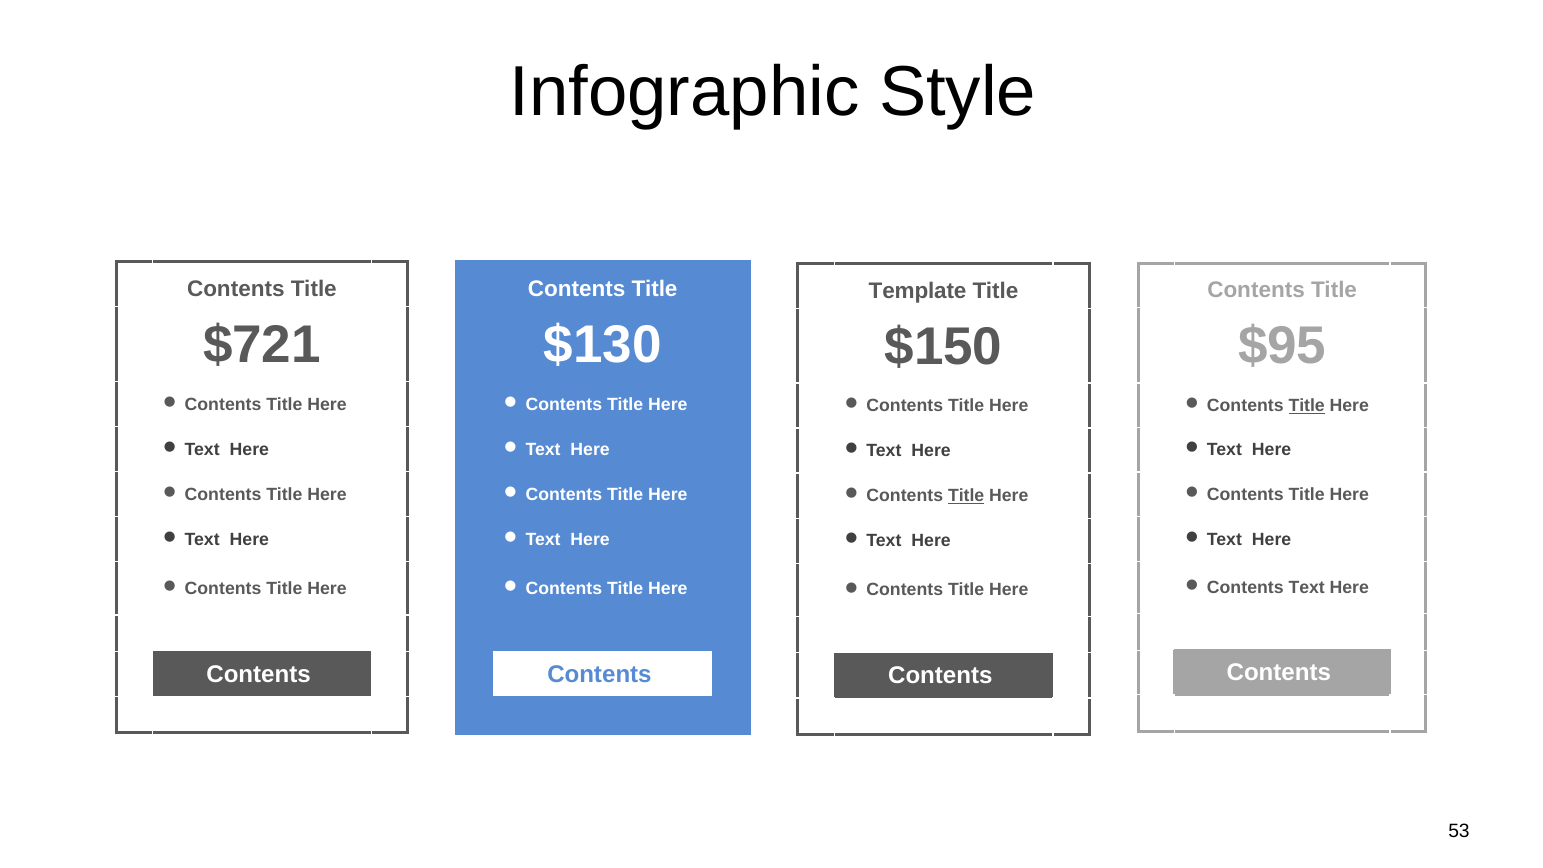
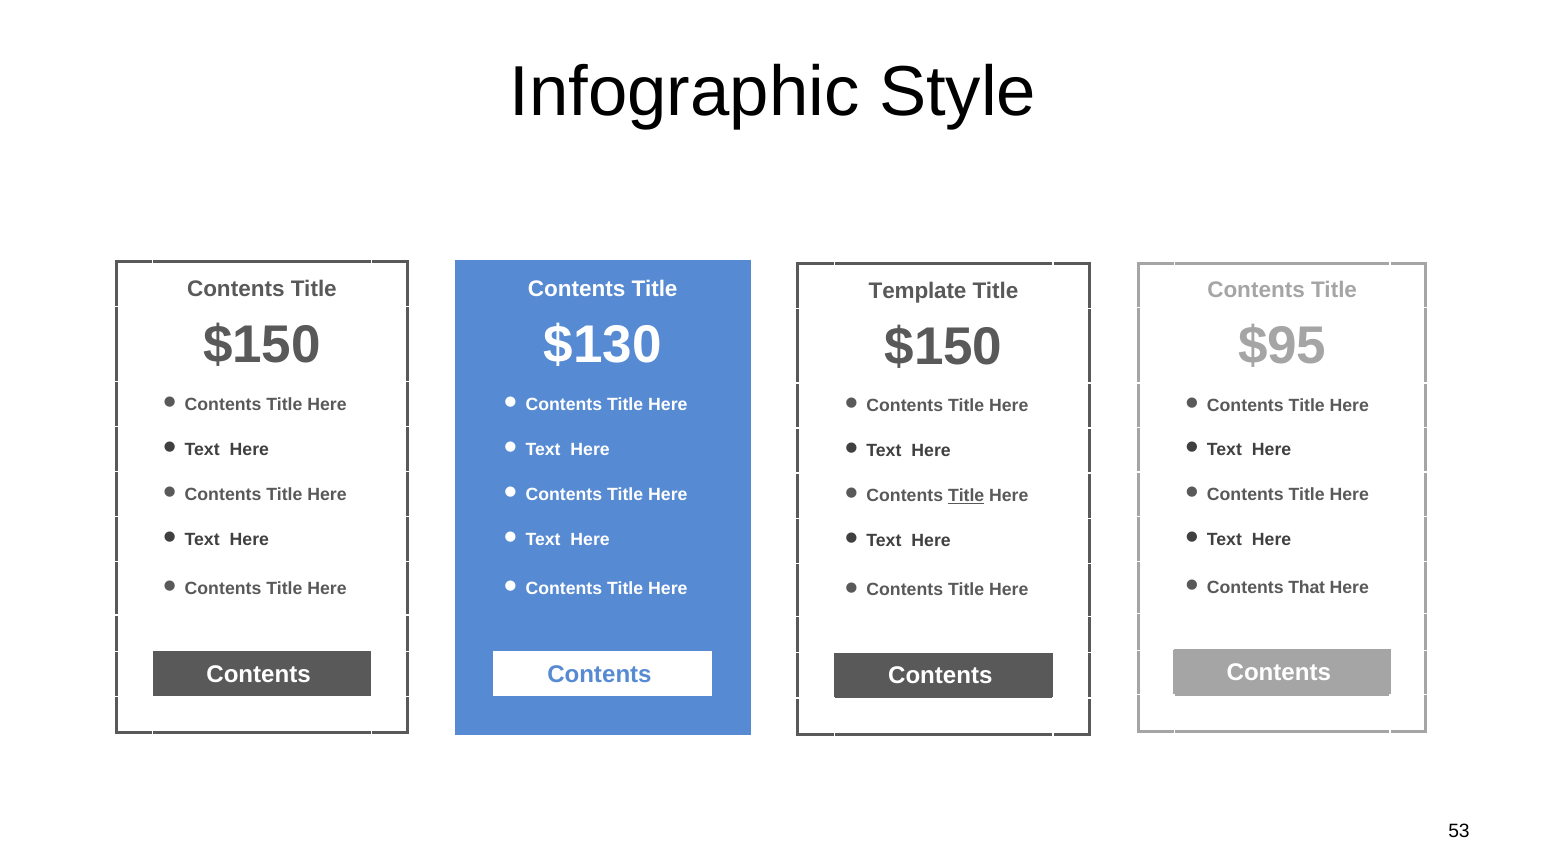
$721 at (262, 345): $721 -> $150
Title at (1307, 405) underline: present -> none
Text: Text -> That
